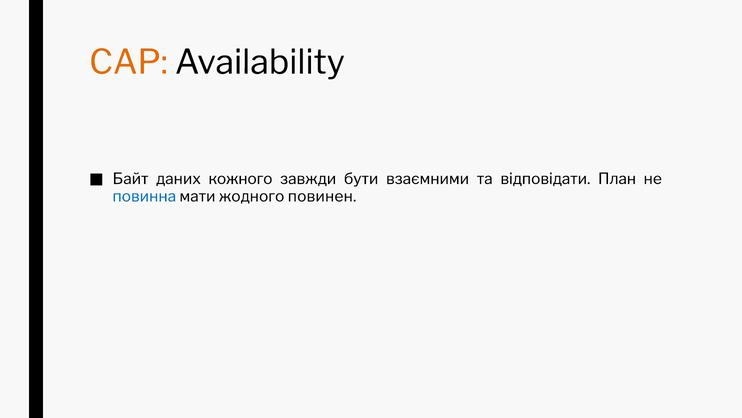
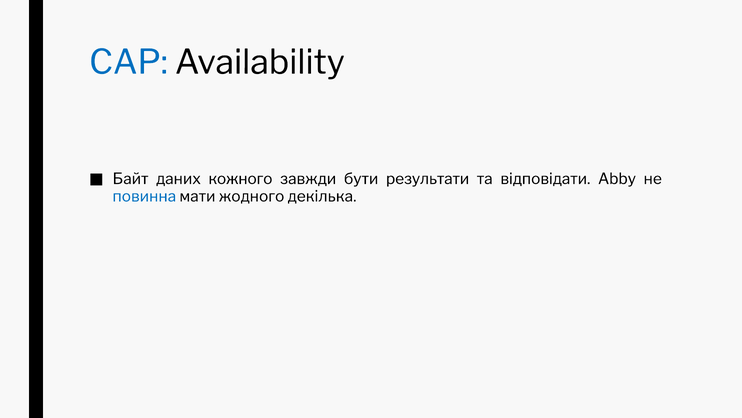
CAP colour: orange -> blue
взаємними: взаємними -> результати
План: План -> Abby
повинен: повинен -> декілька
